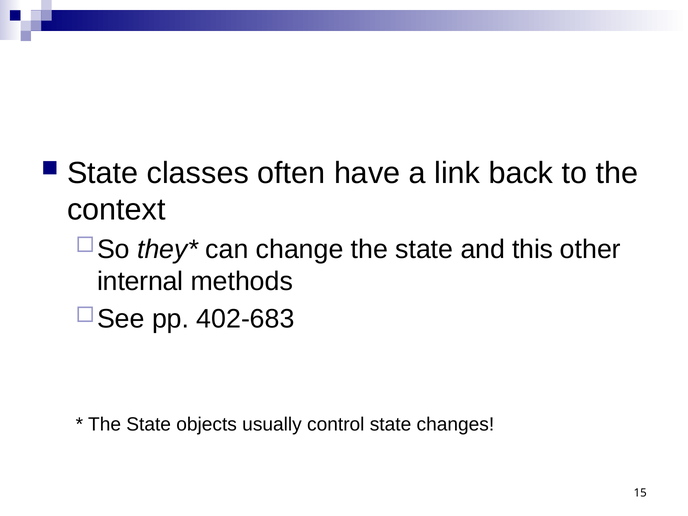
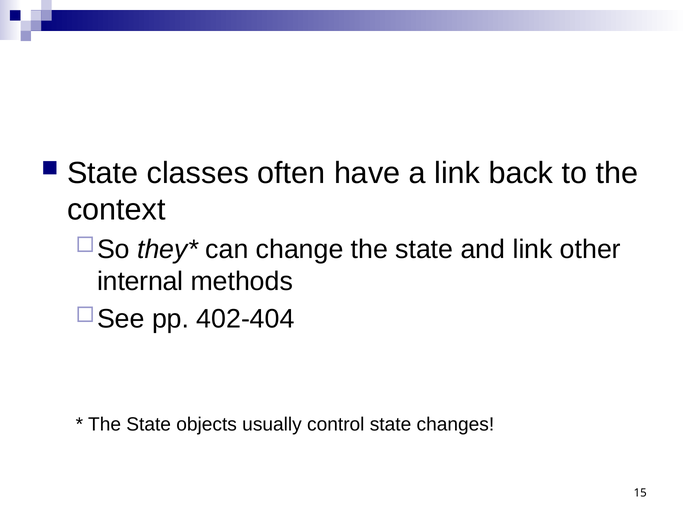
and this: this -> link
402-683: 402-683 -> 402-404
